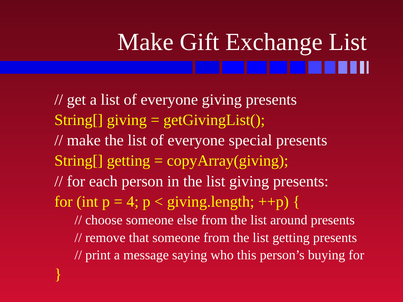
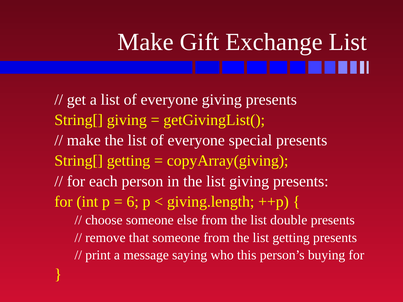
4: 4 -> 6
around: around -> double
